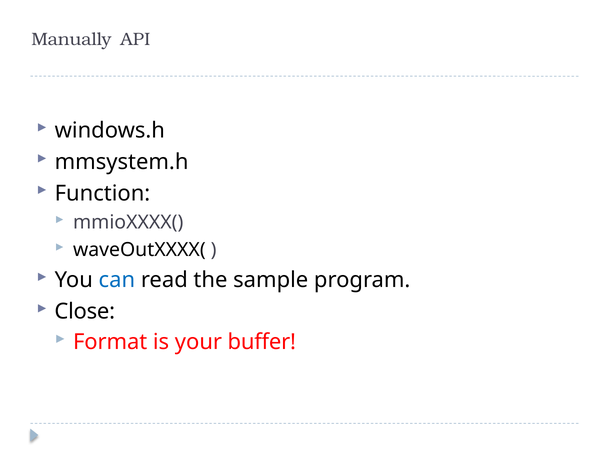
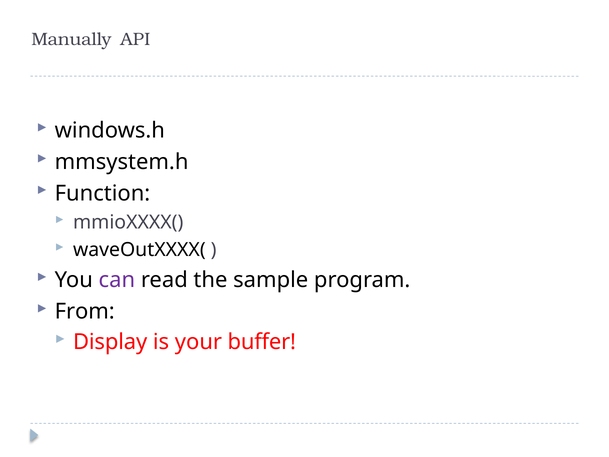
can colour: blue -> purple
Close: Close -> From
Format: Format -> Display
